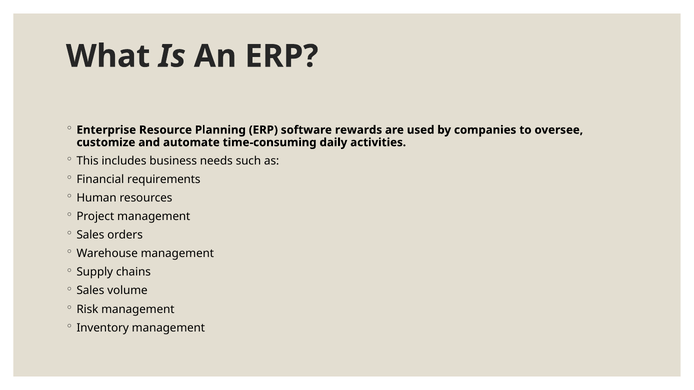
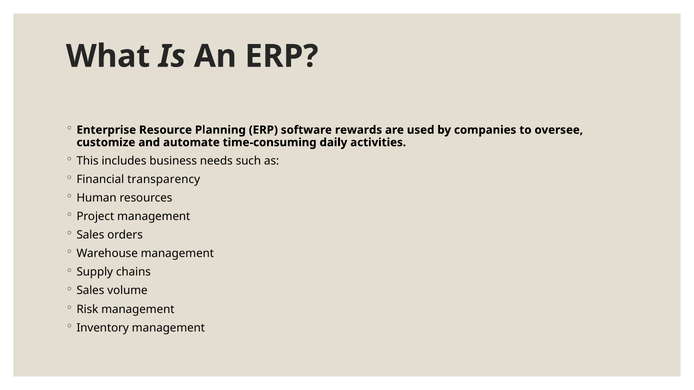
requirements: requirements -> transparency
